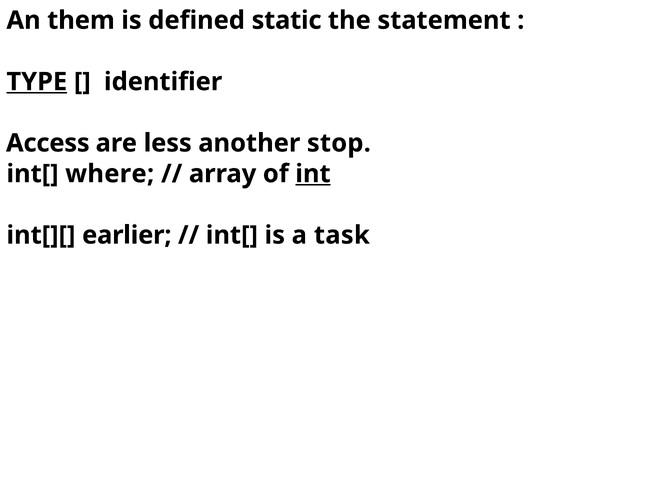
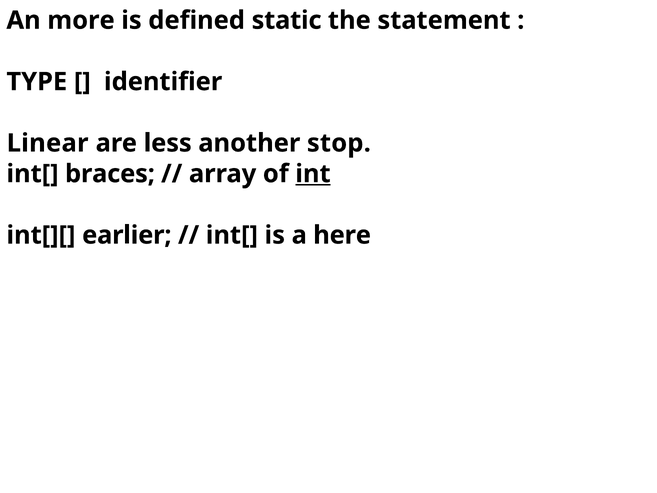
them: them -> more
TYPE underline: present -> none
Access: Access -> Linear
where: where -> braces
task: task -> here
